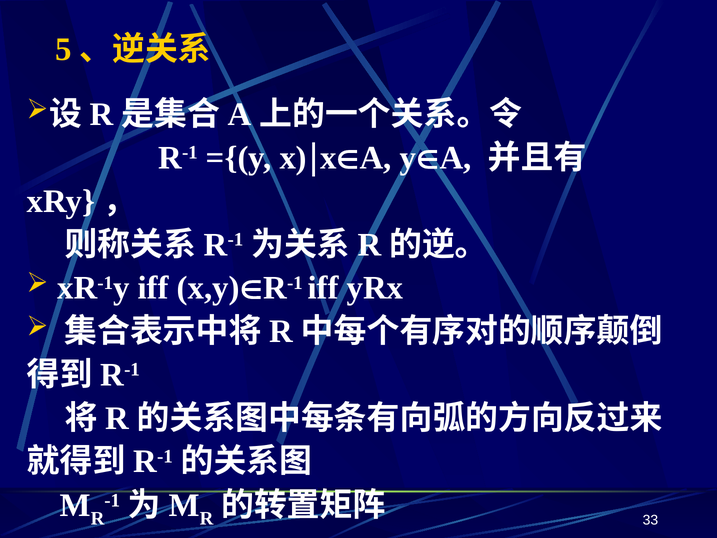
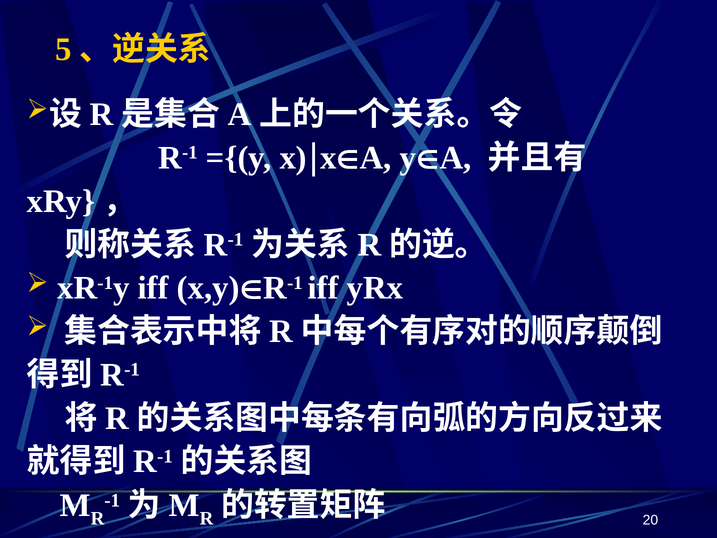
33: 33 -> 20
